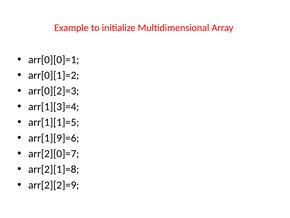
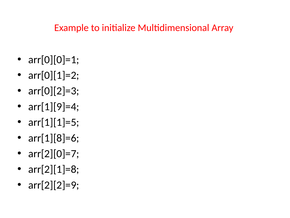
arr[1][3]=4: arr[1][3]=4 -> arr[1][9]=4
arr[1][9]=6: arr[1][9]=6 -> arr[1][8]=6
